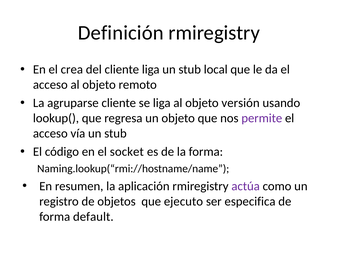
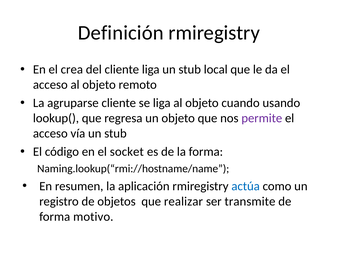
versión: versión -> cuando
actúa colour: purple -> blue
ejecuto: ejecuto -> realizar
especifica: especifica -> transmite
default: default -> motivo
